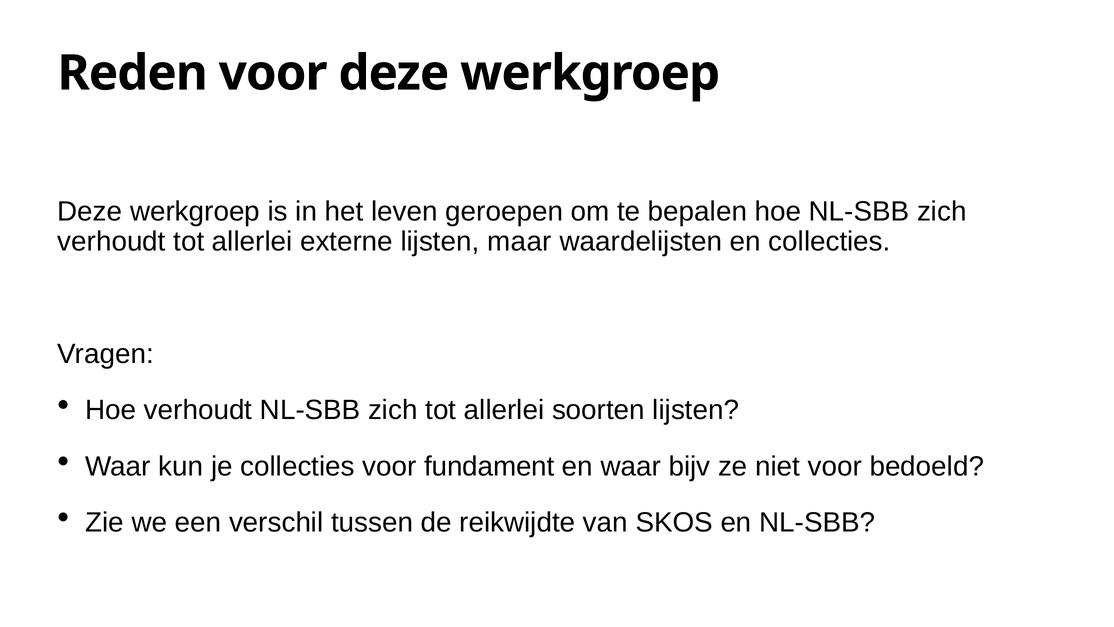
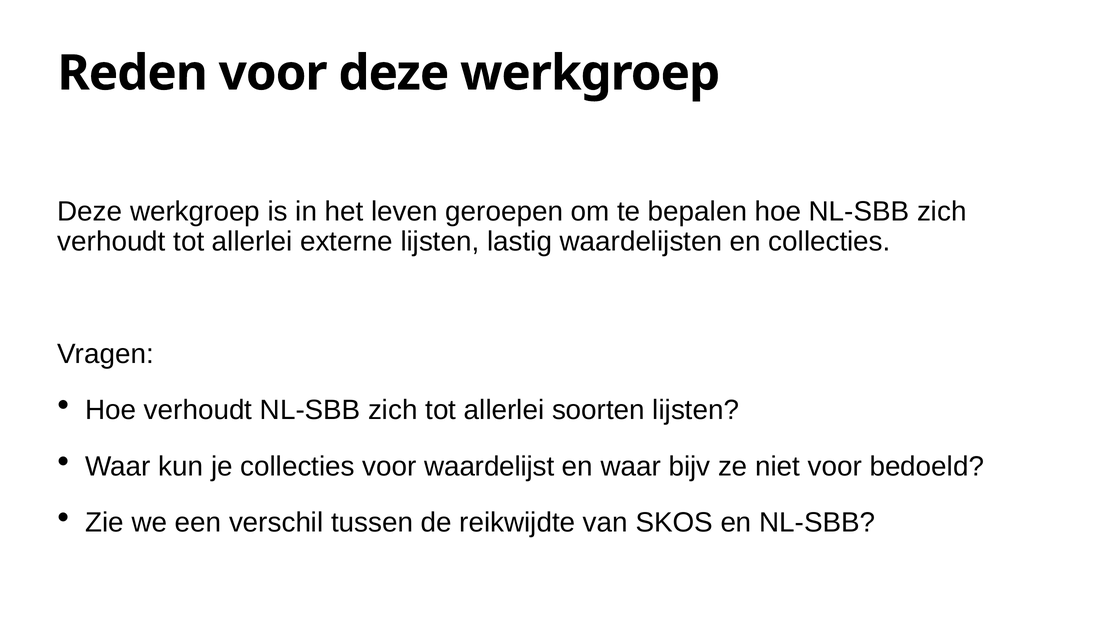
maar: maar -> lastig
fundament: fundament -> waardelijst
